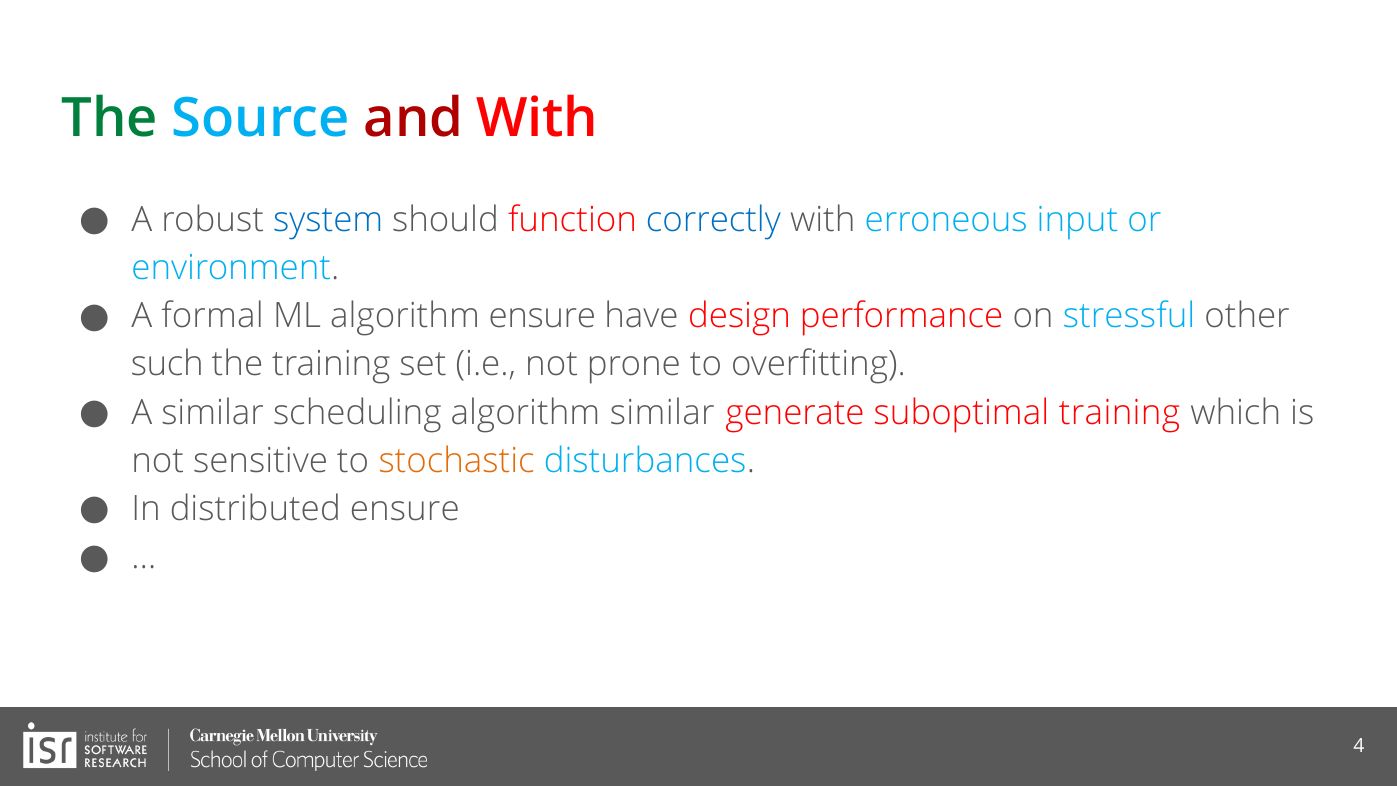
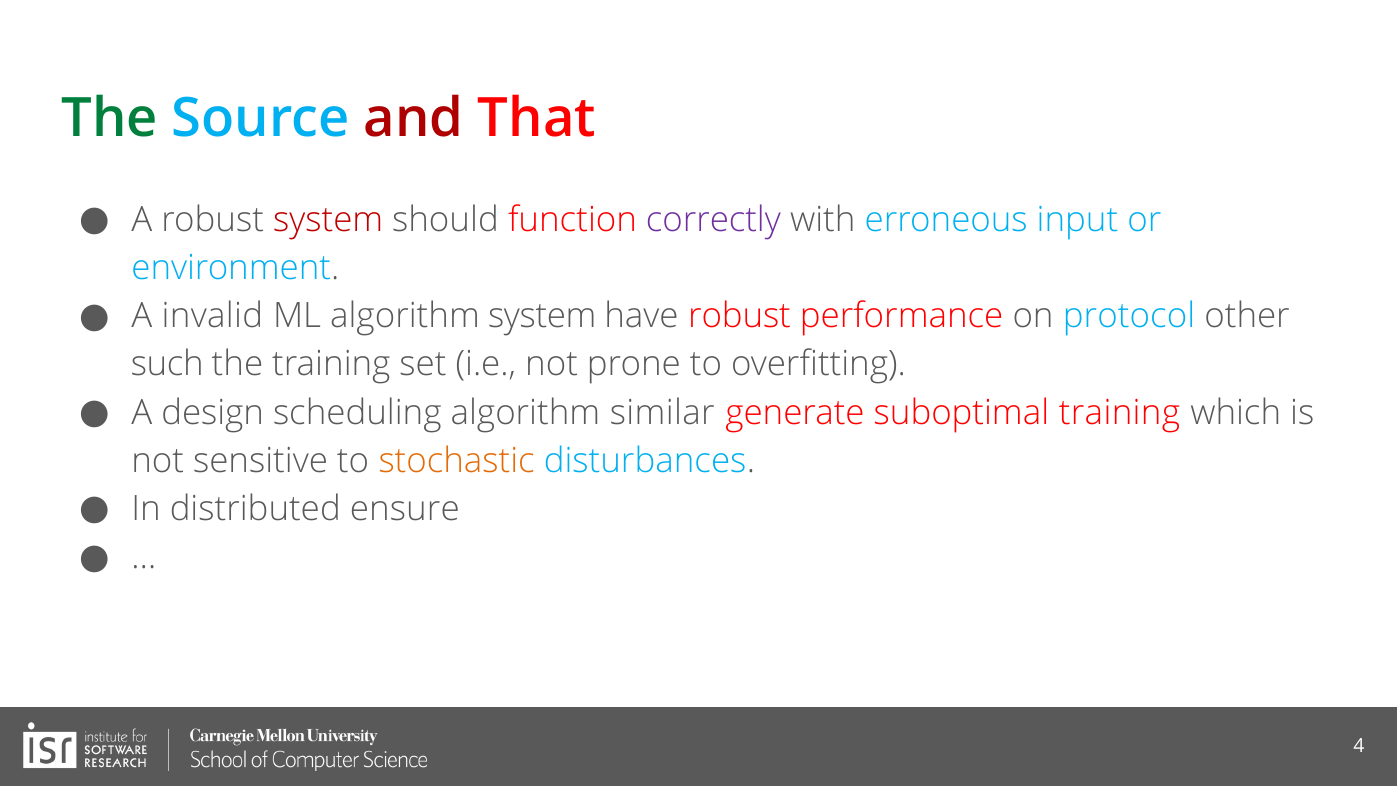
and With: With -> That
system at (328, 220) colour: blue -> red
correctly colour: blue -> purple
formal: formal -> invalid
algorithm ensure: ensure -> system
have design: design -> robust
stressful: stressful -> protocol
A similar: similar -> design
